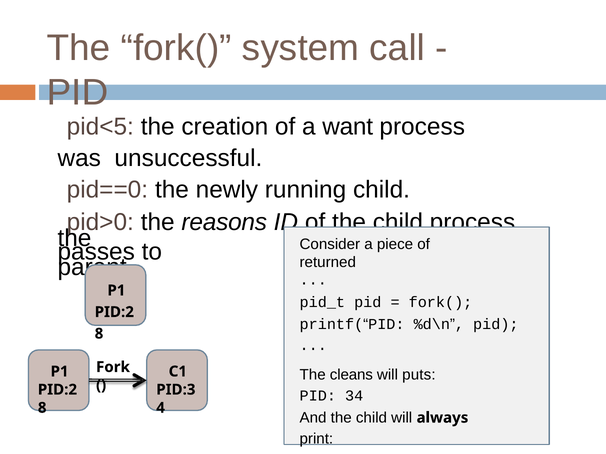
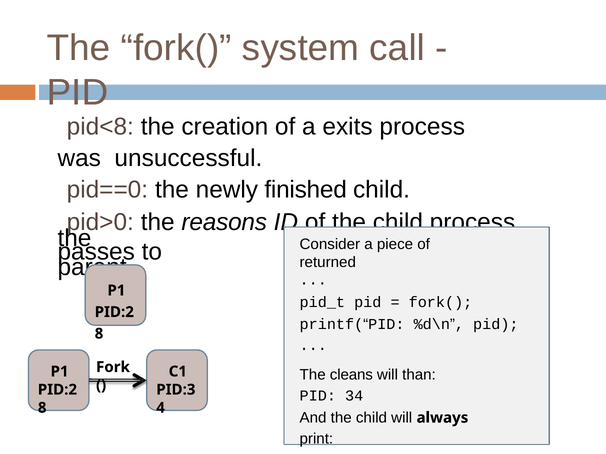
pid<5: pid<5 -> pid<8
want: want -> exits
running: running -> finished
puts: puts -> than
